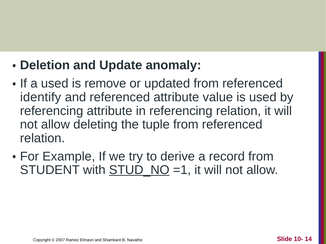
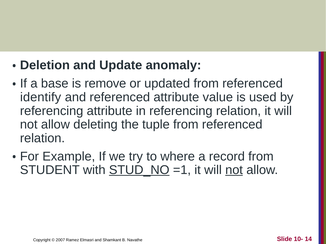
a used: used -> base
derive: derive -> where
not at (234, 170) underline: none -> present
